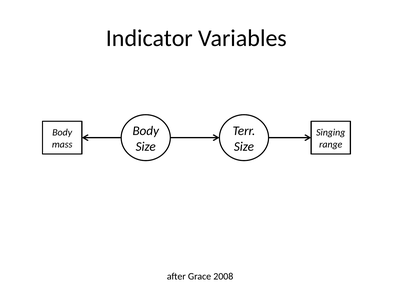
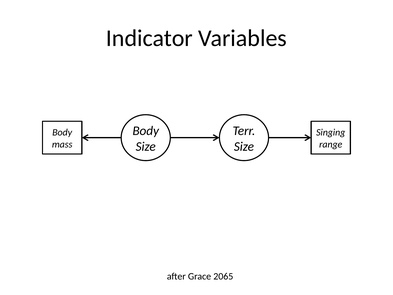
2008: 2008 -> 2065
